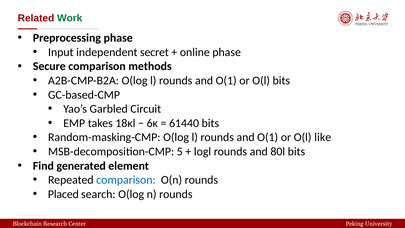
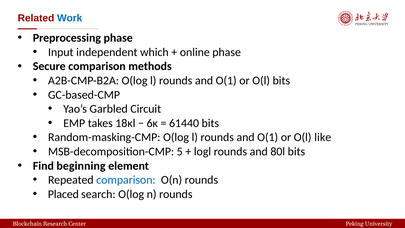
Work colour: green -> blue
secret: secret -> which
generated: generated -> beginning
